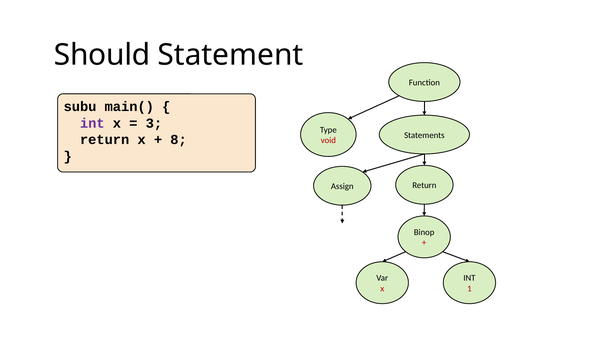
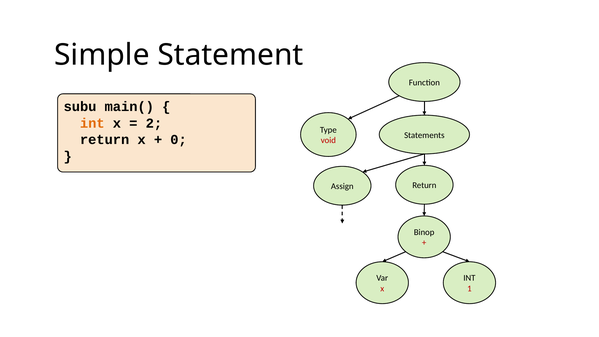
Should: Should -> Simple
int at (92, 123) colour: purple -> orange
3: 3 -> 2
8: 8 -> 0
